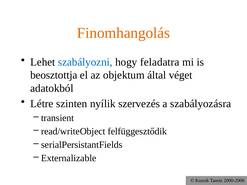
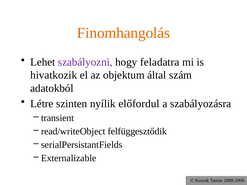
szabályozni colour: blue -> purple
beosztottja: beosztottja -> hivatkozik
véget: véget -> szám
szervezés: szervezés -> előfordul
